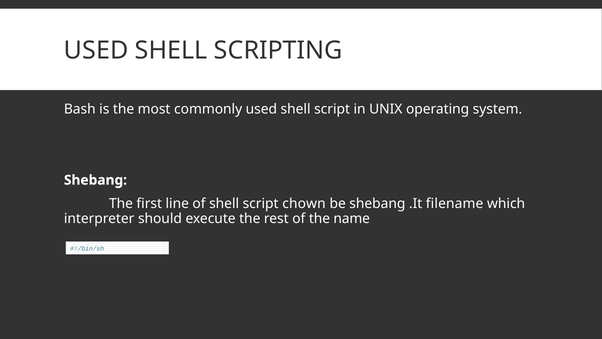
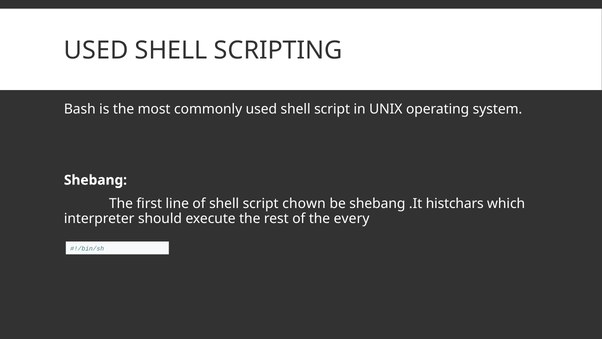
filename: filename -> histchars
name: name -> every
